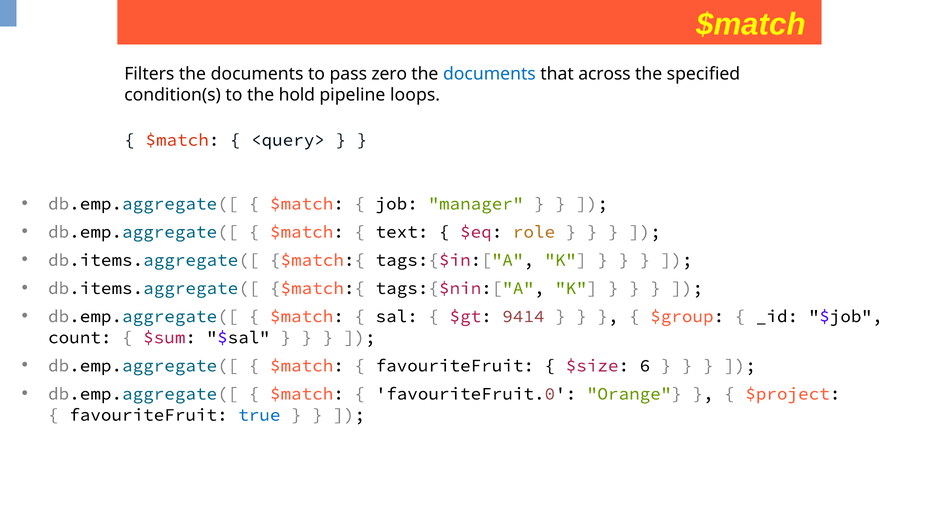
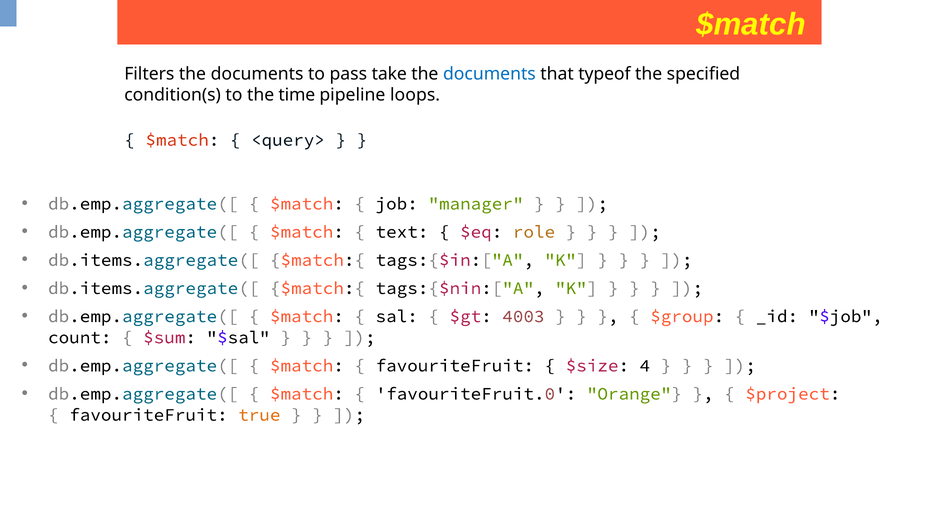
zero: zero -> take
across: across -> typeof
hold: hold -> time
9414: 9414 -> 4003
6: 6 -> 4
true colour: blue -> orange
